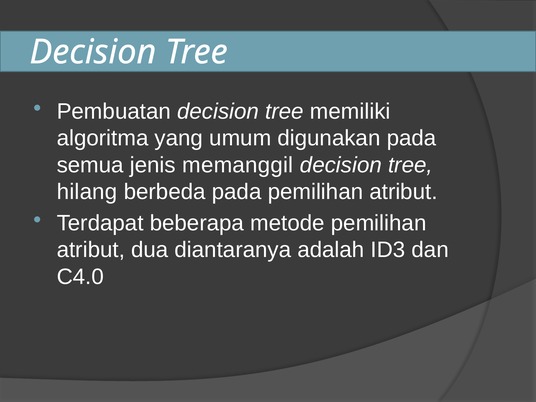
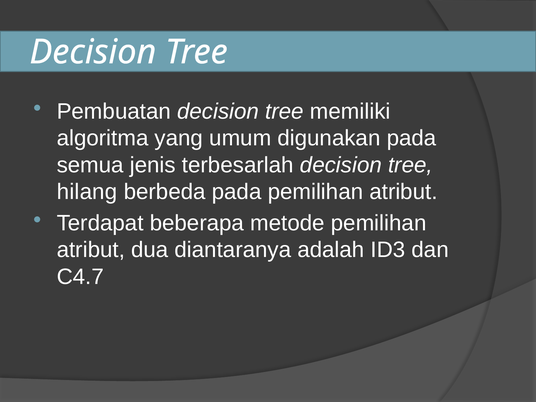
memanggil: memanggil -> terbesarlah
C4.0: C4.0 -> C4.7
